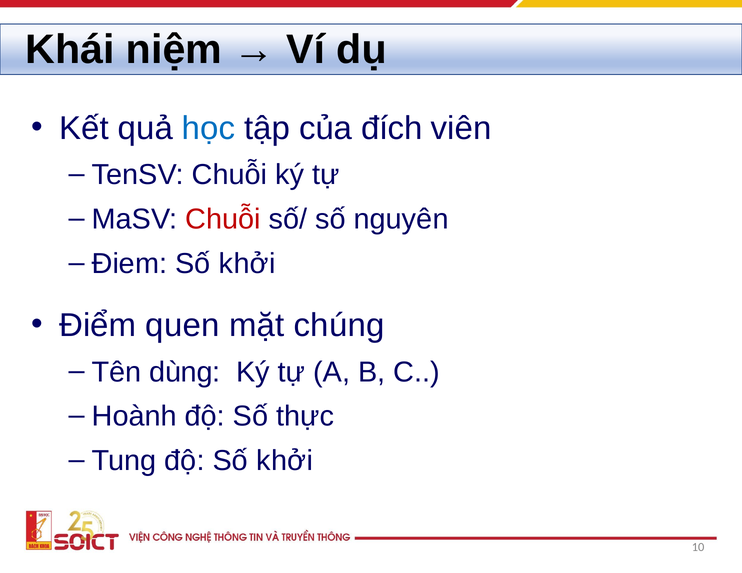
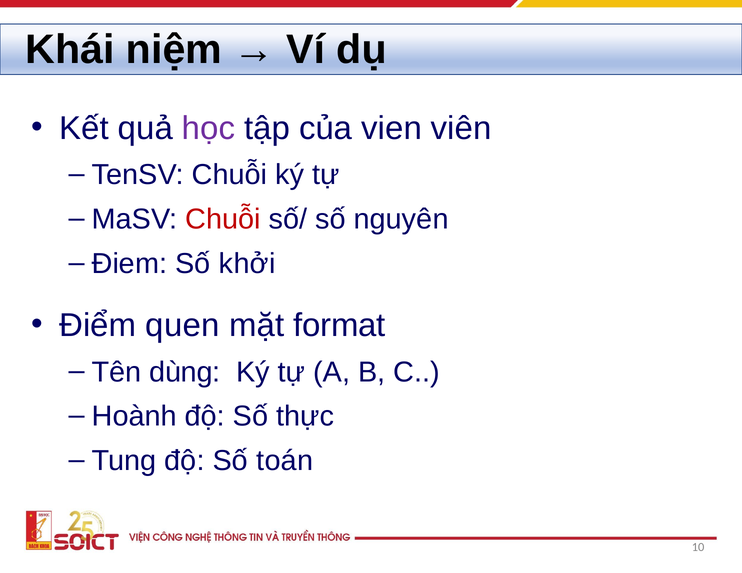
học colour: blue -> purple
đích: đích -> vien
chúng: chúng -> format
độ Số khởi: khởi -> toán
